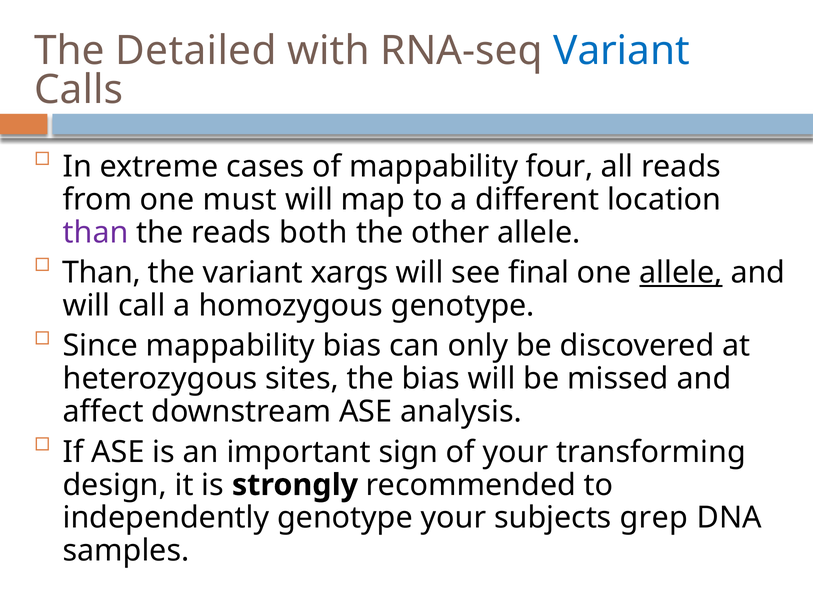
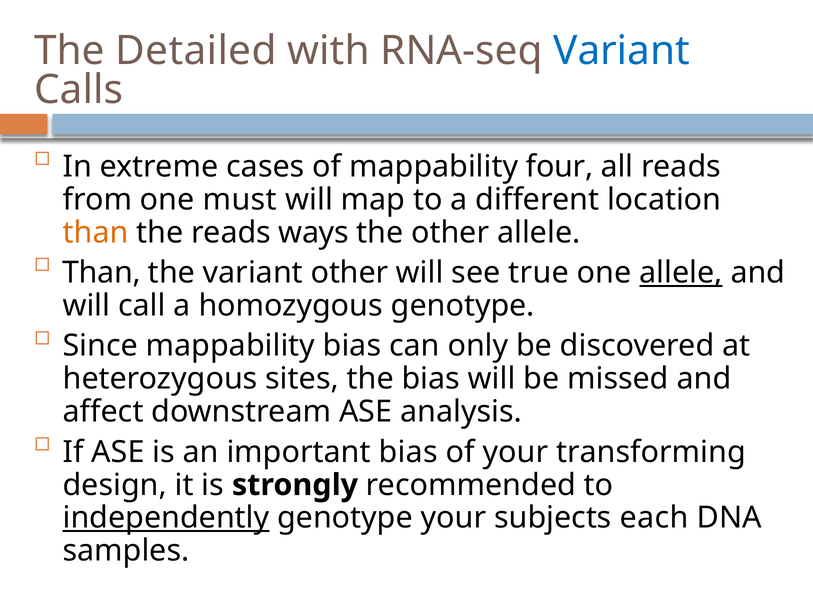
than at (96, 233) colour: purple -> orange
both: both -> ways
variant xargs: xargs -> other
final: final -> true
important sign: sign -> bias
independently underline: none -> present
grep: grep -> each
